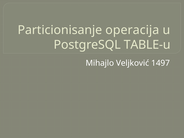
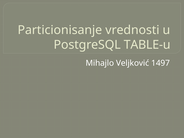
operacija: operacija -> vrednosti
